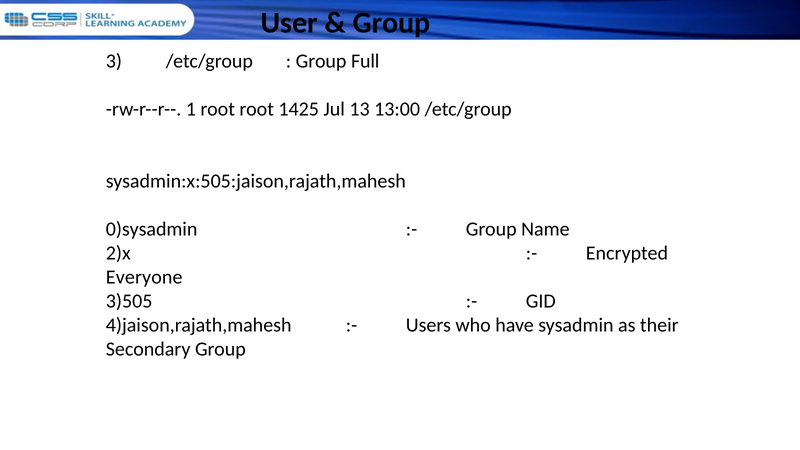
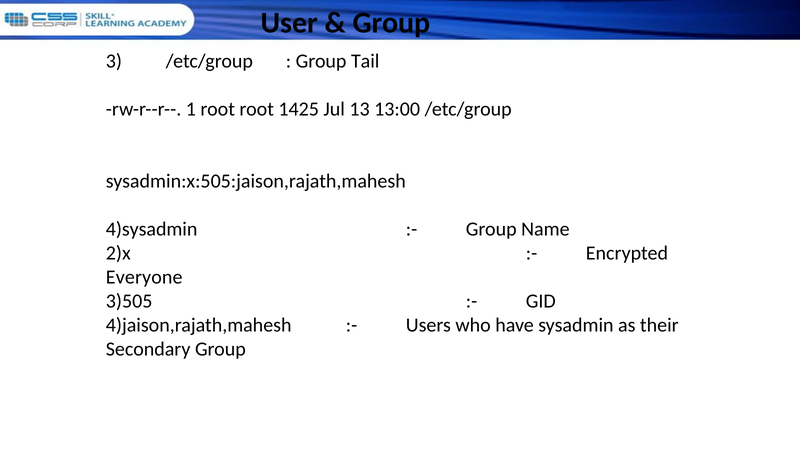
Full: Full -> Tail
0)sysadmin: 0)sysadmin -> 4)sysadmin
